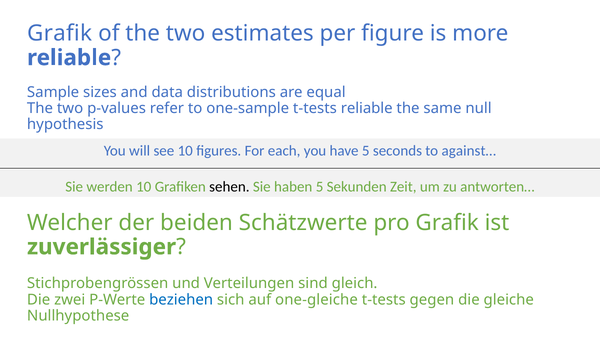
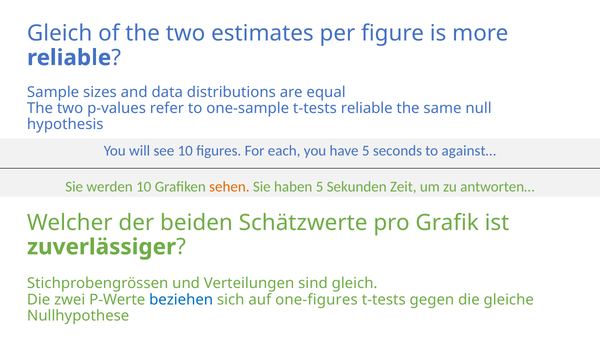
Grafik at (60, 34): Grafik -> Gleich
sehen colour: black -> orange
one-gleiche: one-gleiche -> one-figures
